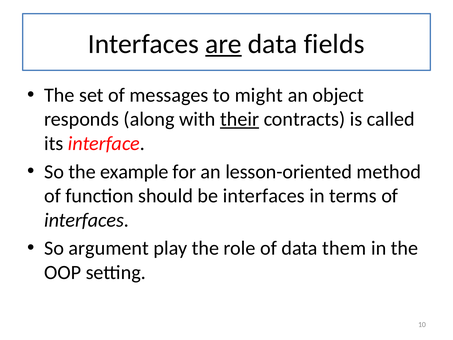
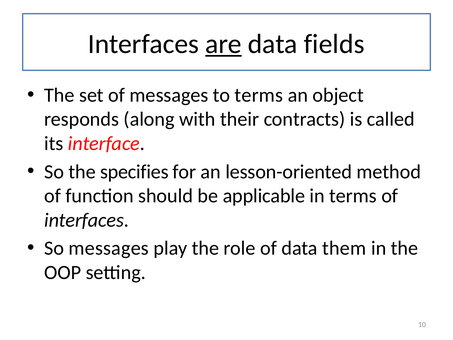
to might: might -> terms
their underline: present -> none
example: example -> specifies
be interfaces: interfaces -> applicable
So argument: argument -> messages
